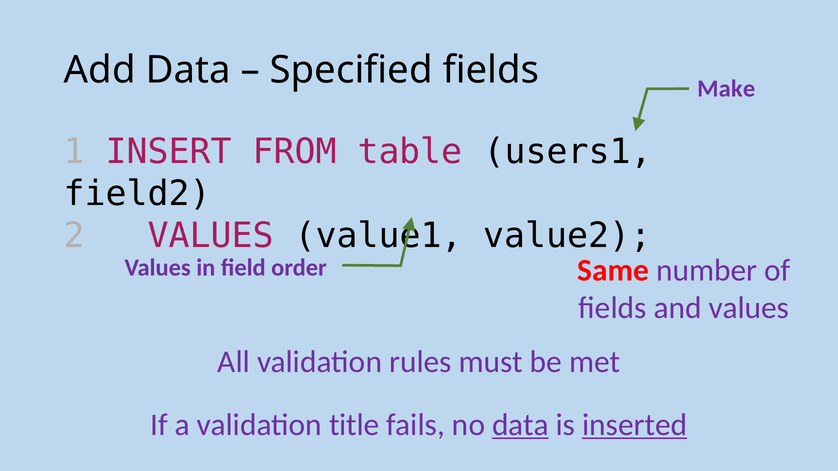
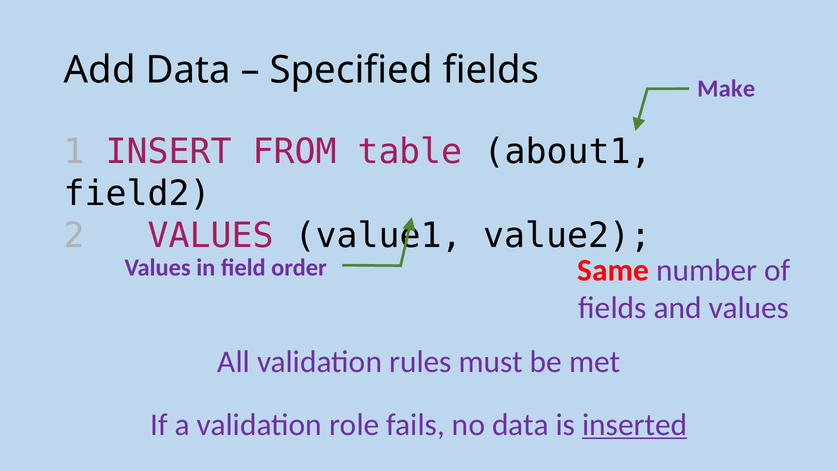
users1: users1 -> about1
title: title -> role
data at (520, 425) underline: present -> none
